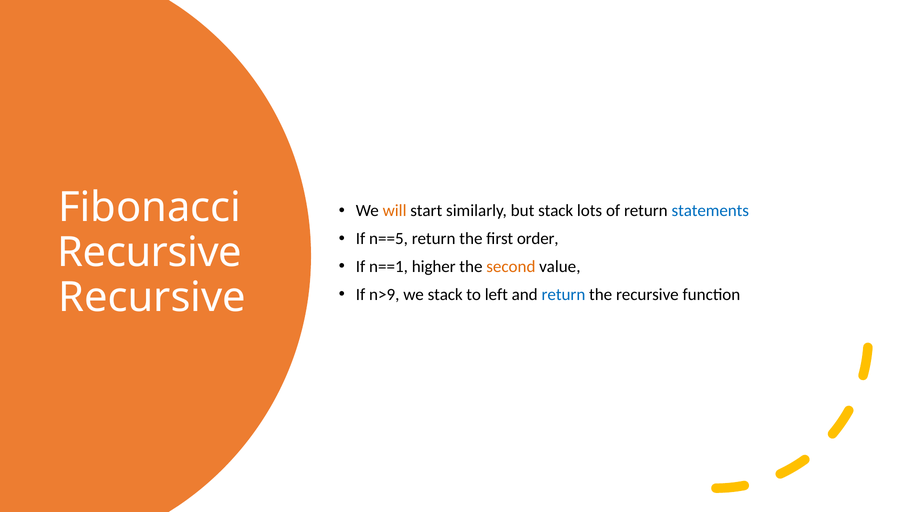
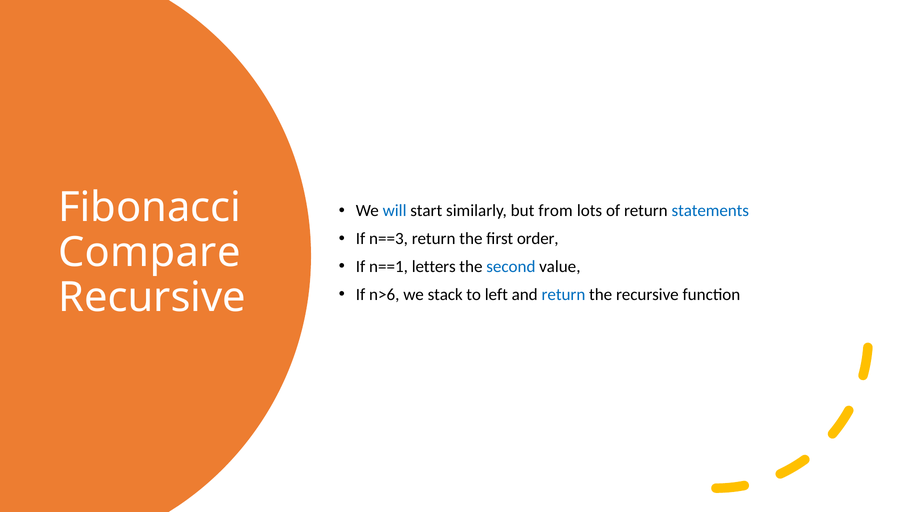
will colour: orange -> blue
but stack: stack -> from
n==5: n==5 -> n==3
Recursive at (150, 252): Recursive -> Compare
higher: higher -> letters
second colour: orange -> blue
n>9: n>9 -> n>6
